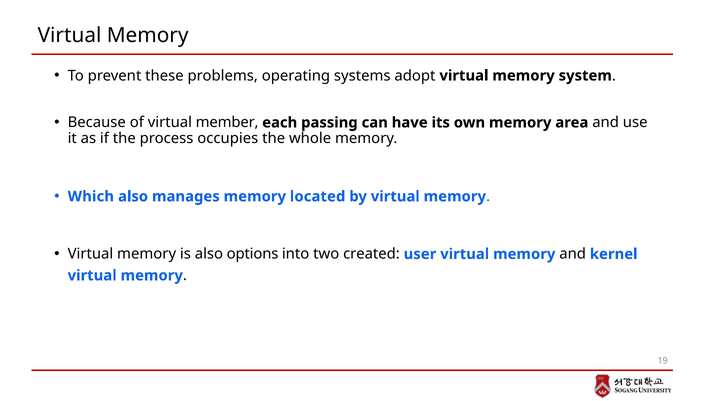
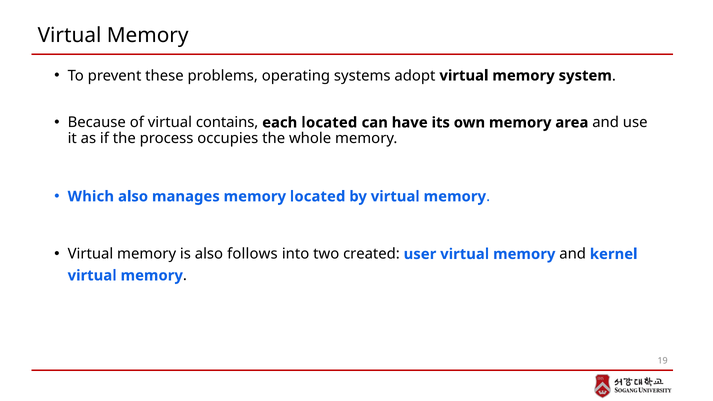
member: member -> contains
each passing: passing -> located
options: options -> follows
